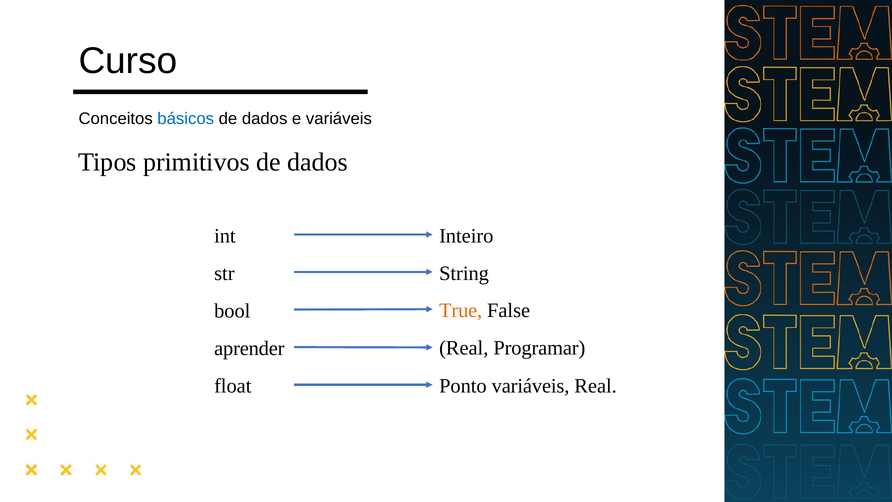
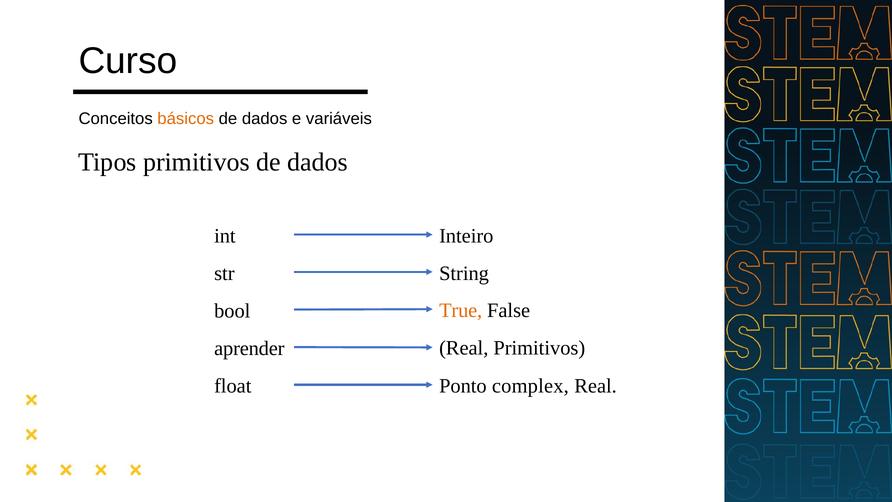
básicos colour: blue -> orange
Real Programar: Programar -> Primitivos
Ponto variáveis: variáveis -> complex
